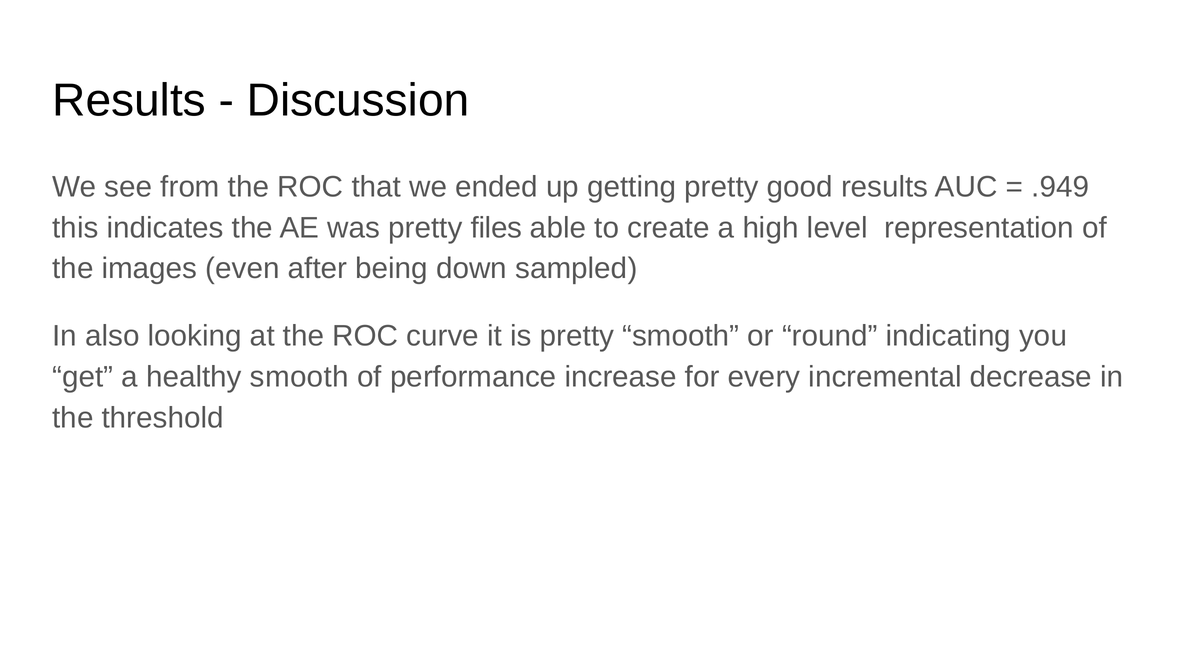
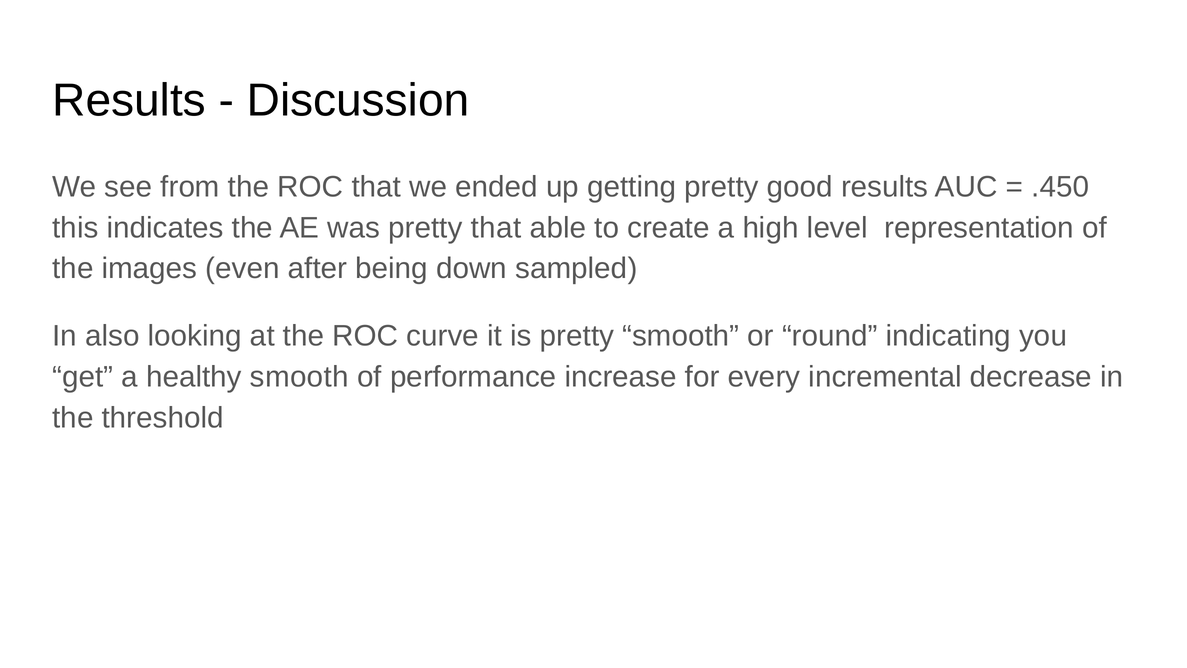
.949: .949 -> .450
pretty files: files -> that
